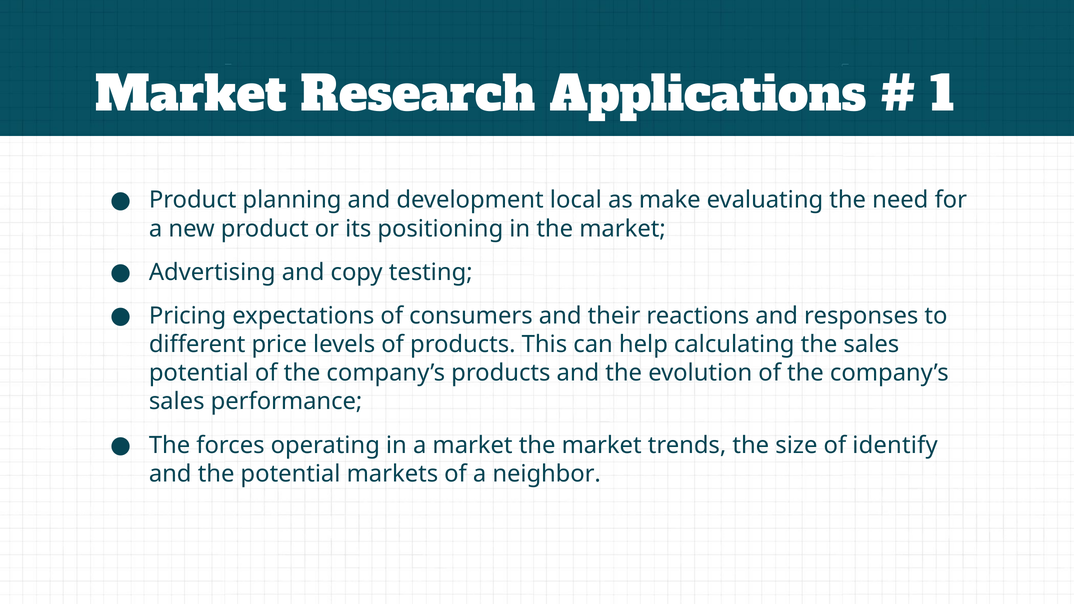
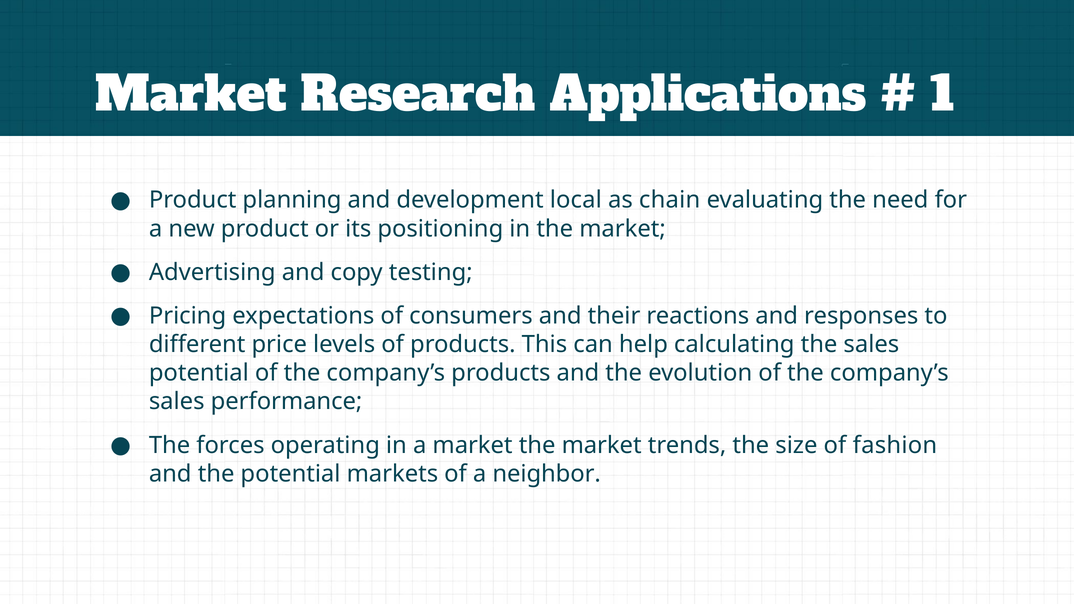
make: make -> chain
identify: identify -> fashion
